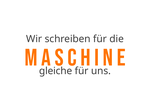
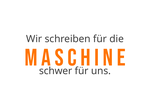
gleiche: gleiche -> schwer
